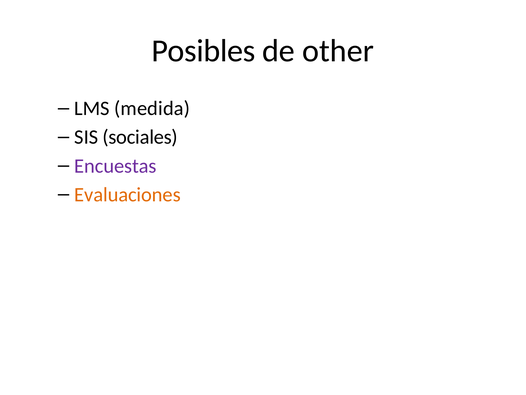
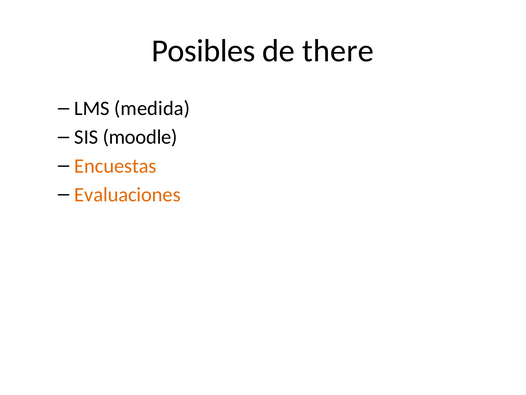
other: other -> there
sociales: sociales -> moodle
Encuestas colour: purple -> orange
